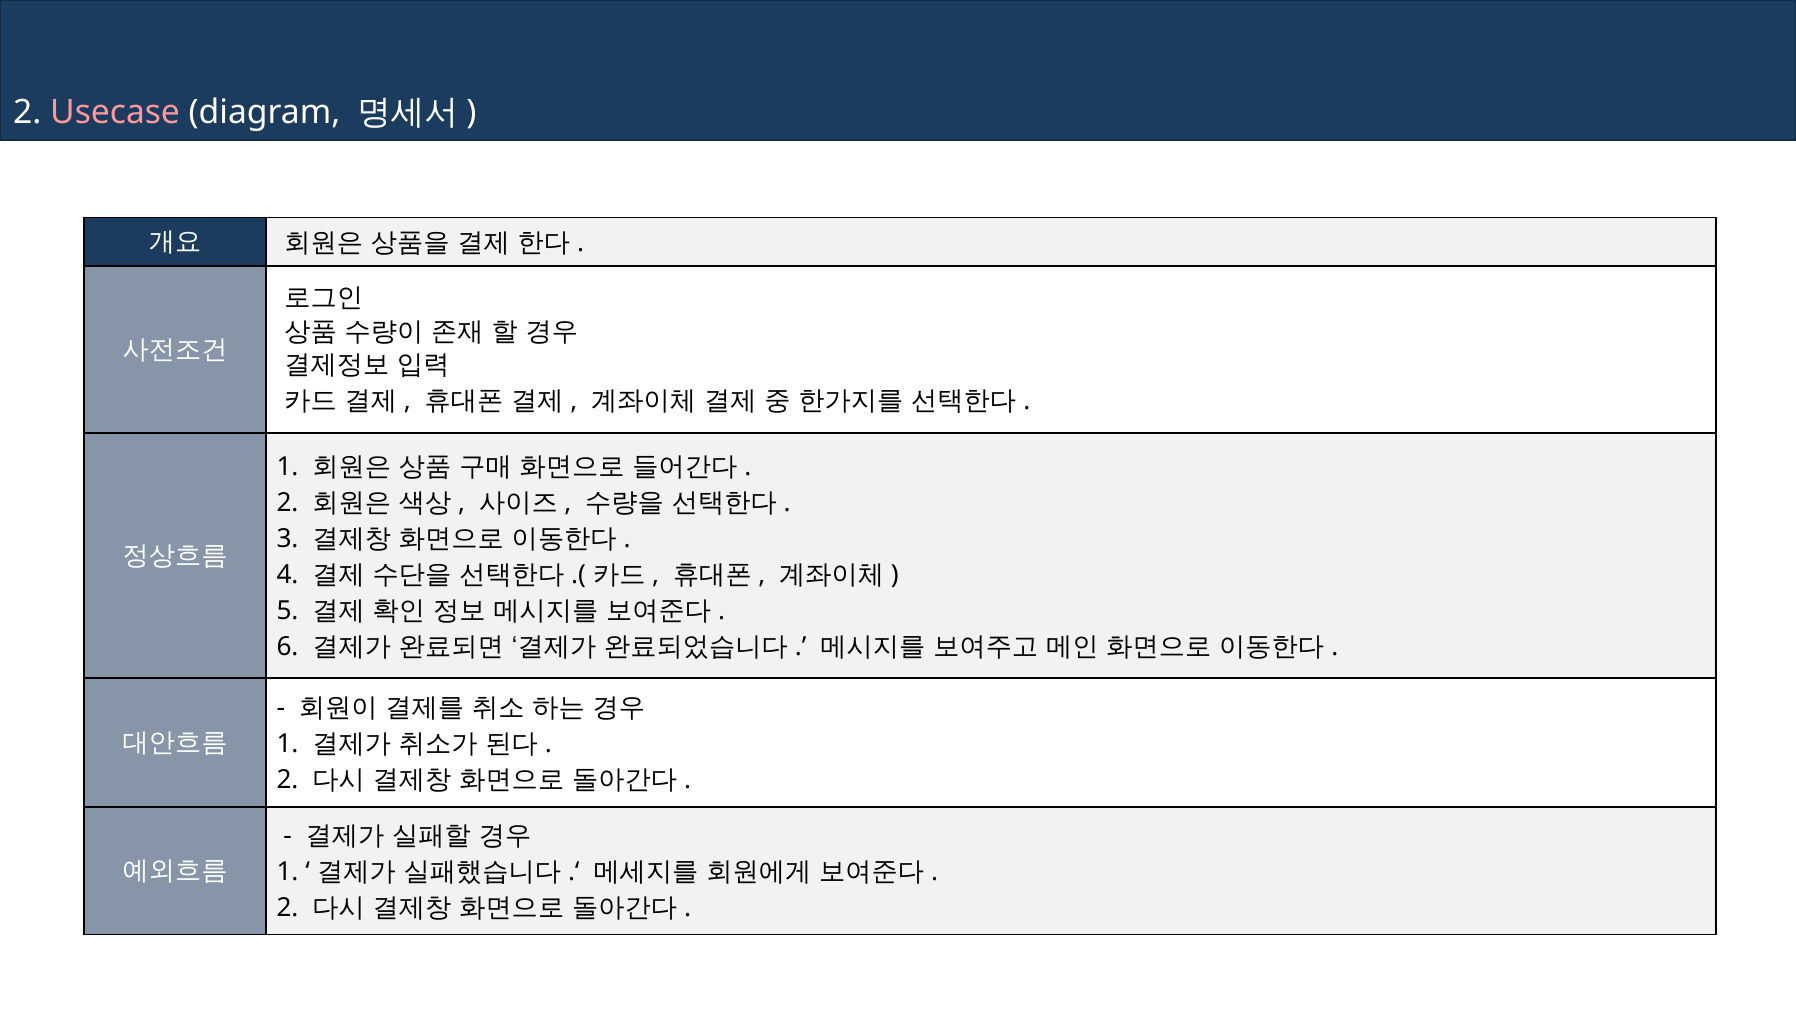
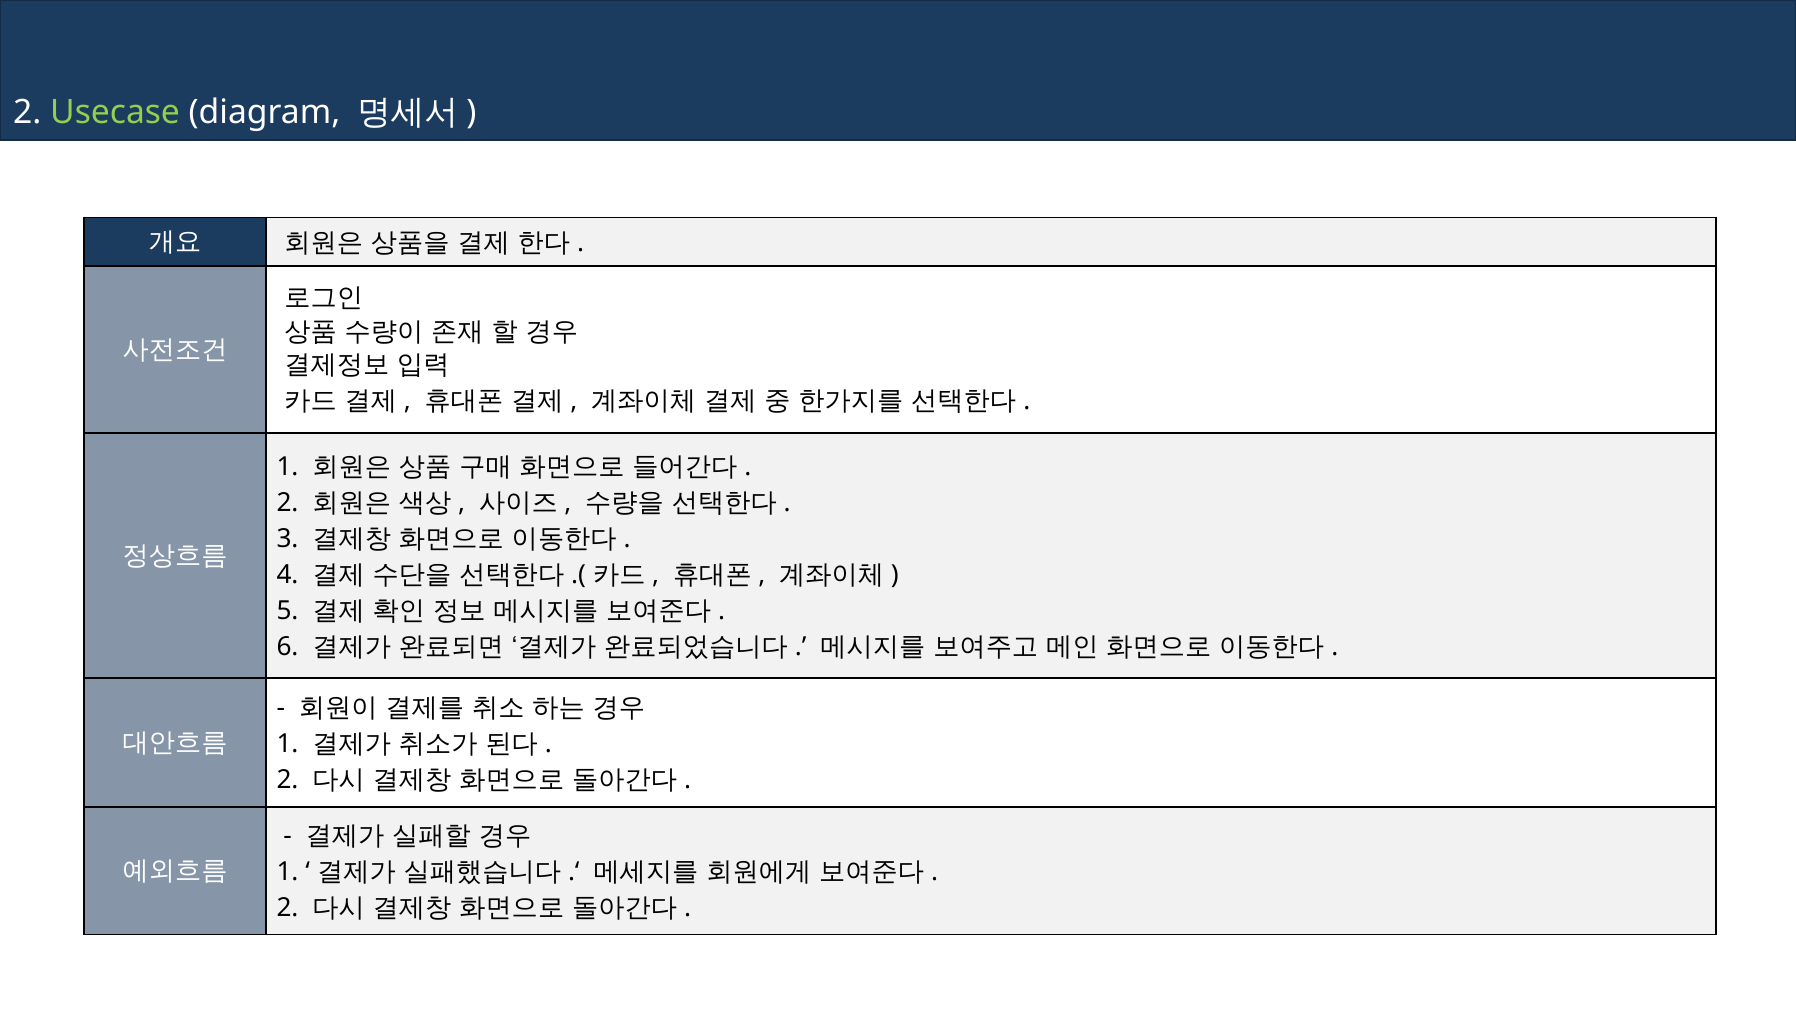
Usecase colour: pink -> light green
